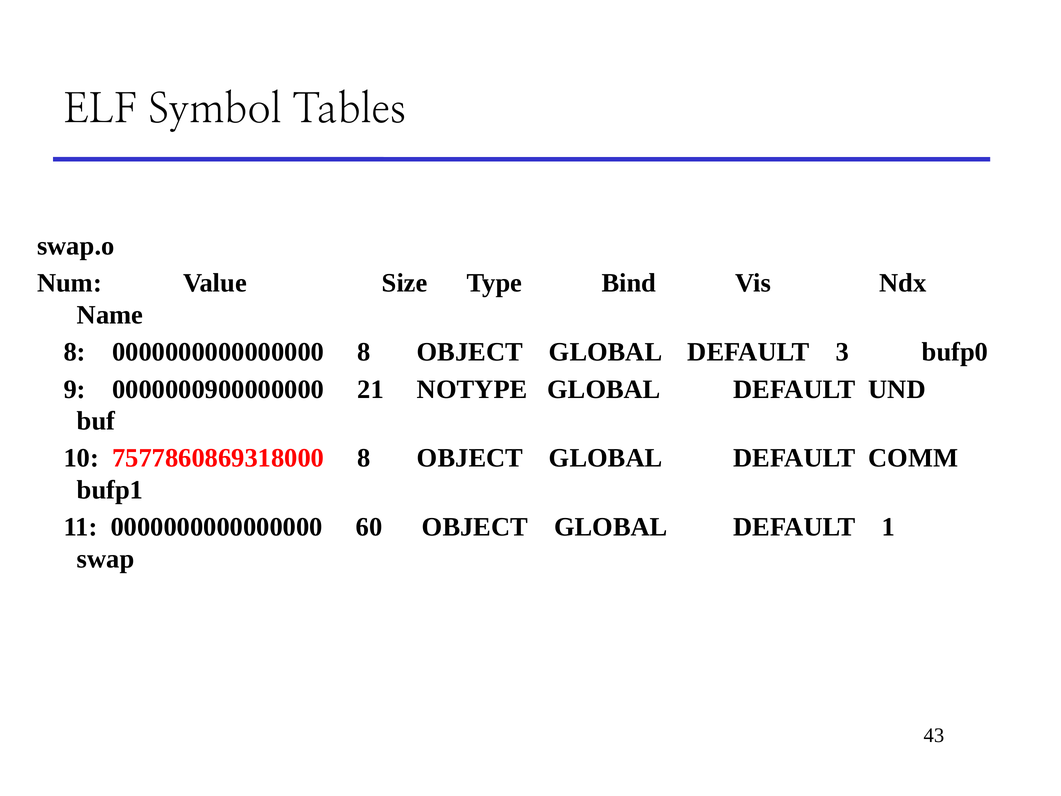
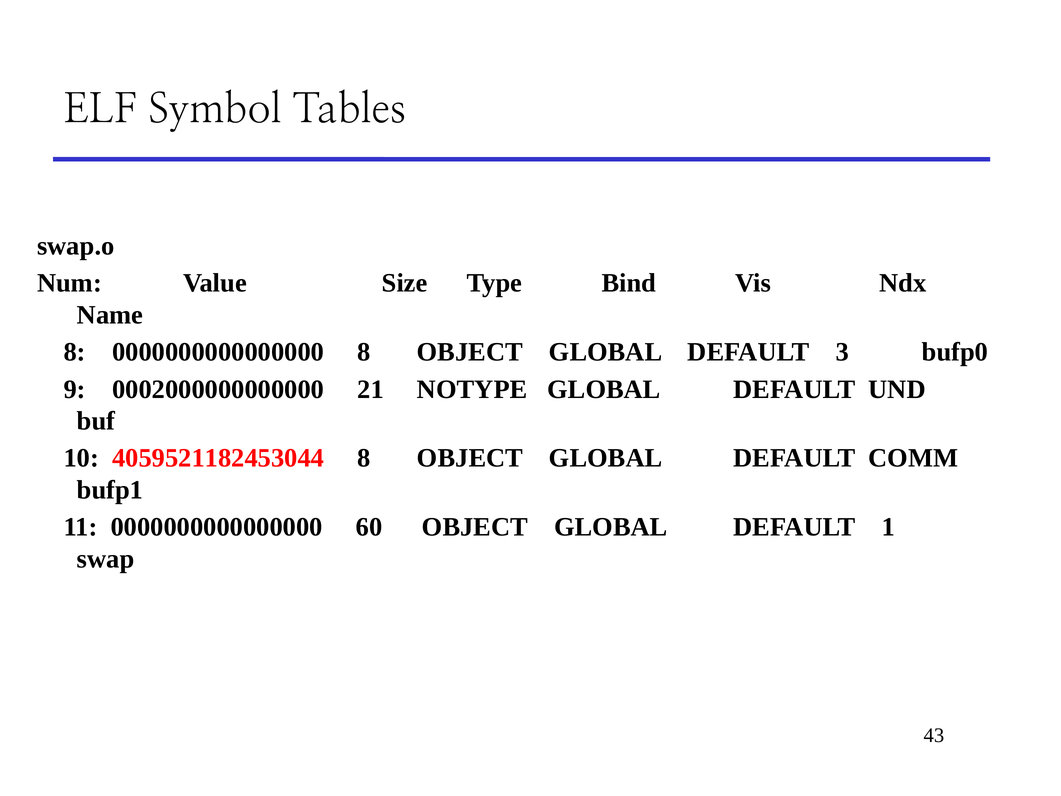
0000000900000000: 0000000900000000 -> 0002000000000000
7577860869318000: 7577860869318000 -> 4059521182453044
